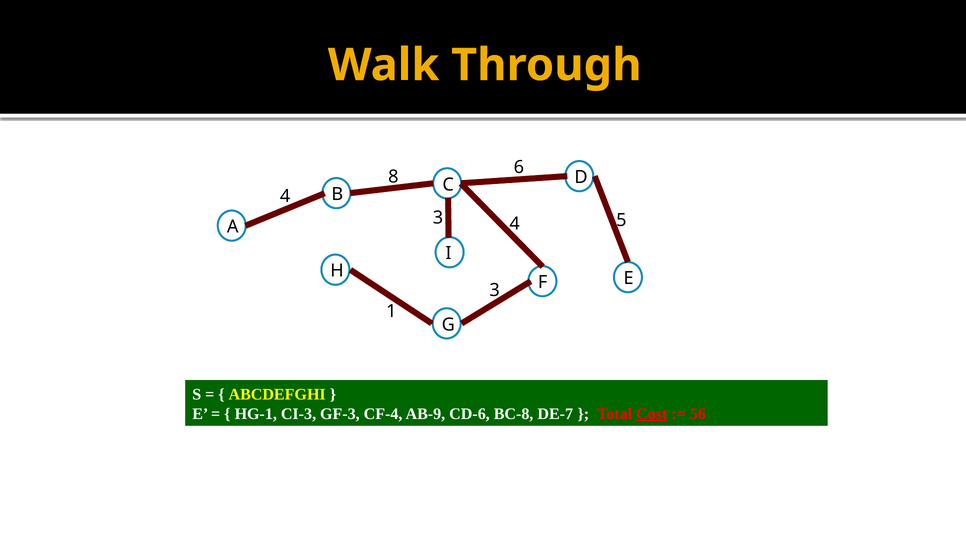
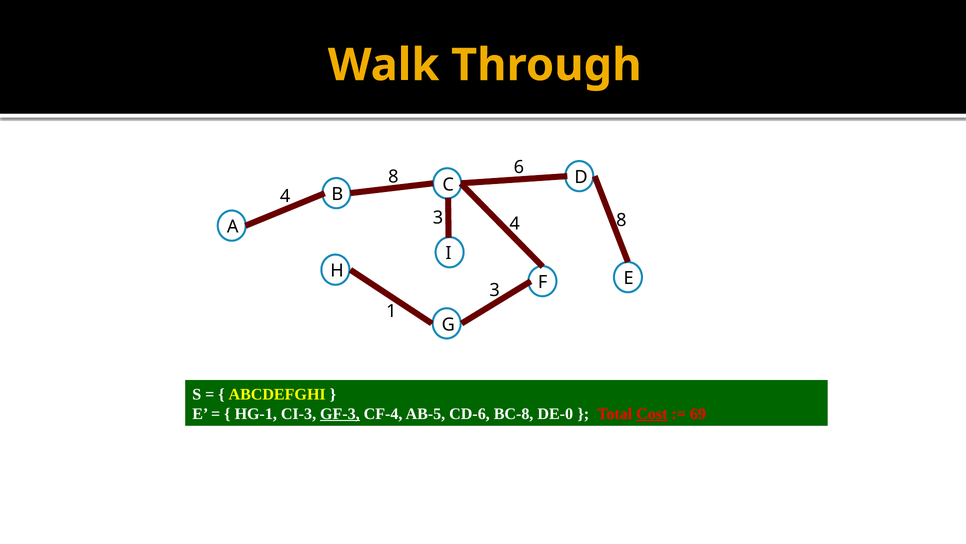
5 at (621, 220): 5 -> 8
GF-3 underline: none -> present
AB-9: AB-9 -> AB-5
DE-7: DE-7 -> DE-0
56: 56 -> 69
